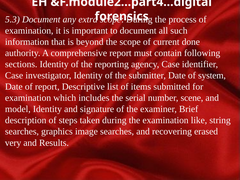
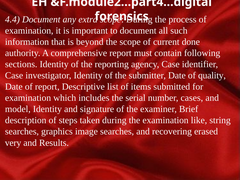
5.3: 5.3 -> 4.4
system: system -> quality
scene: scene -> cases
